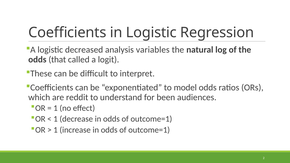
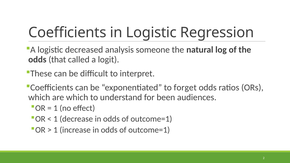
variables: variables -> someone
model: model -> forget
are reddit: reddit -> which
